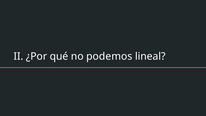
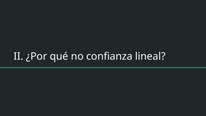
podemos: podemos -> confianza
